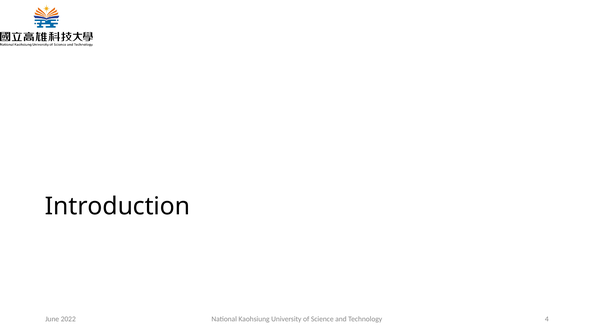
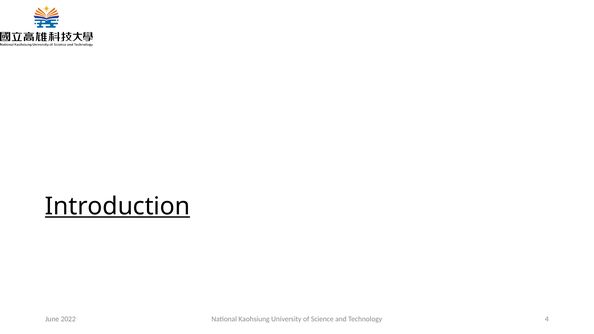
Introduction underline: none -> present
